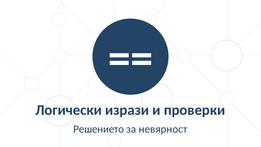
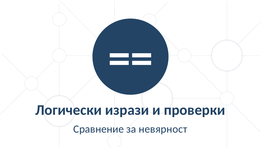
Решението: Решението -> Сравнение
